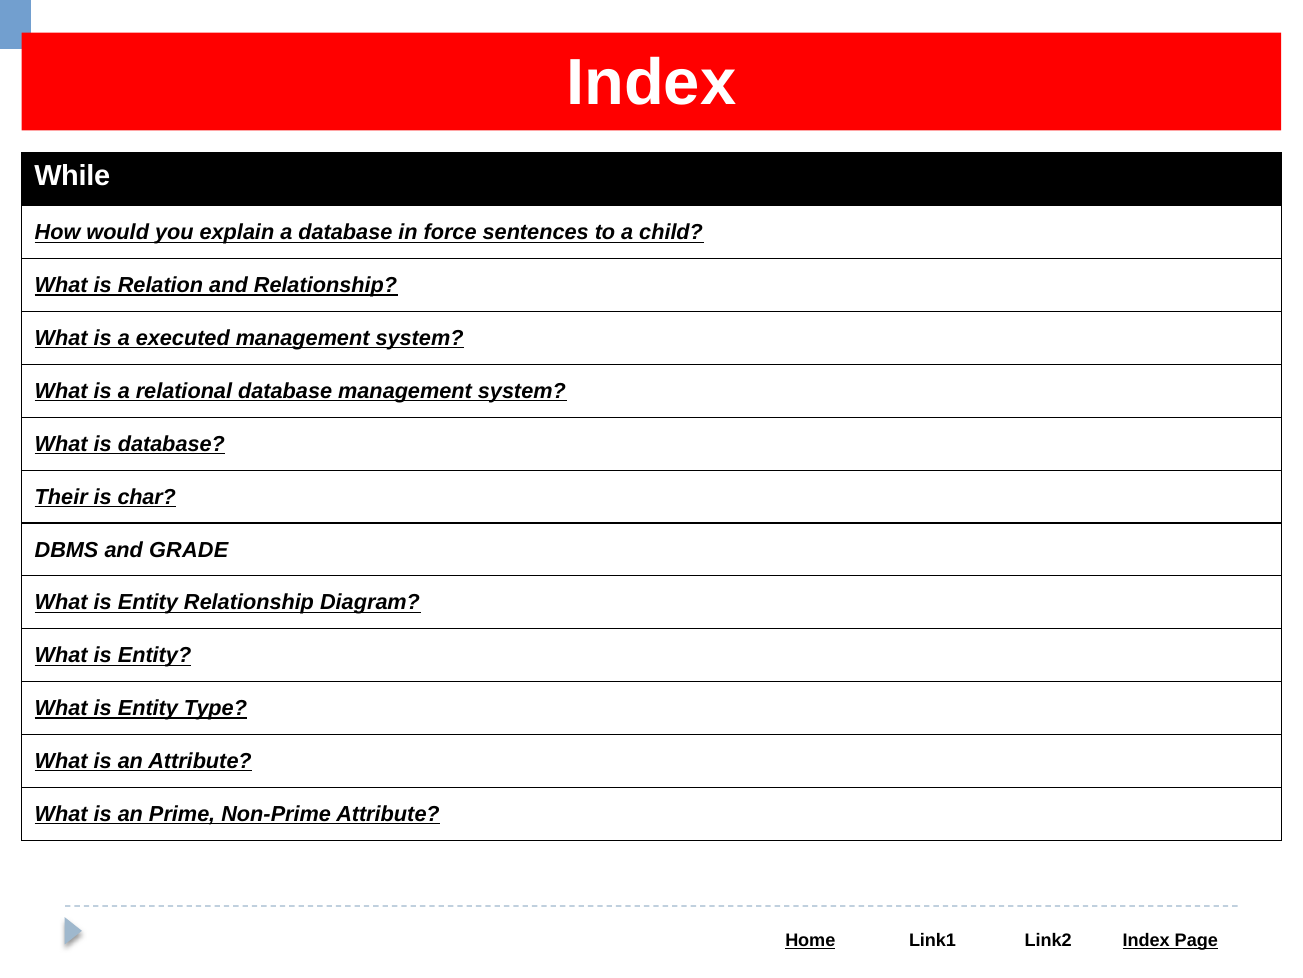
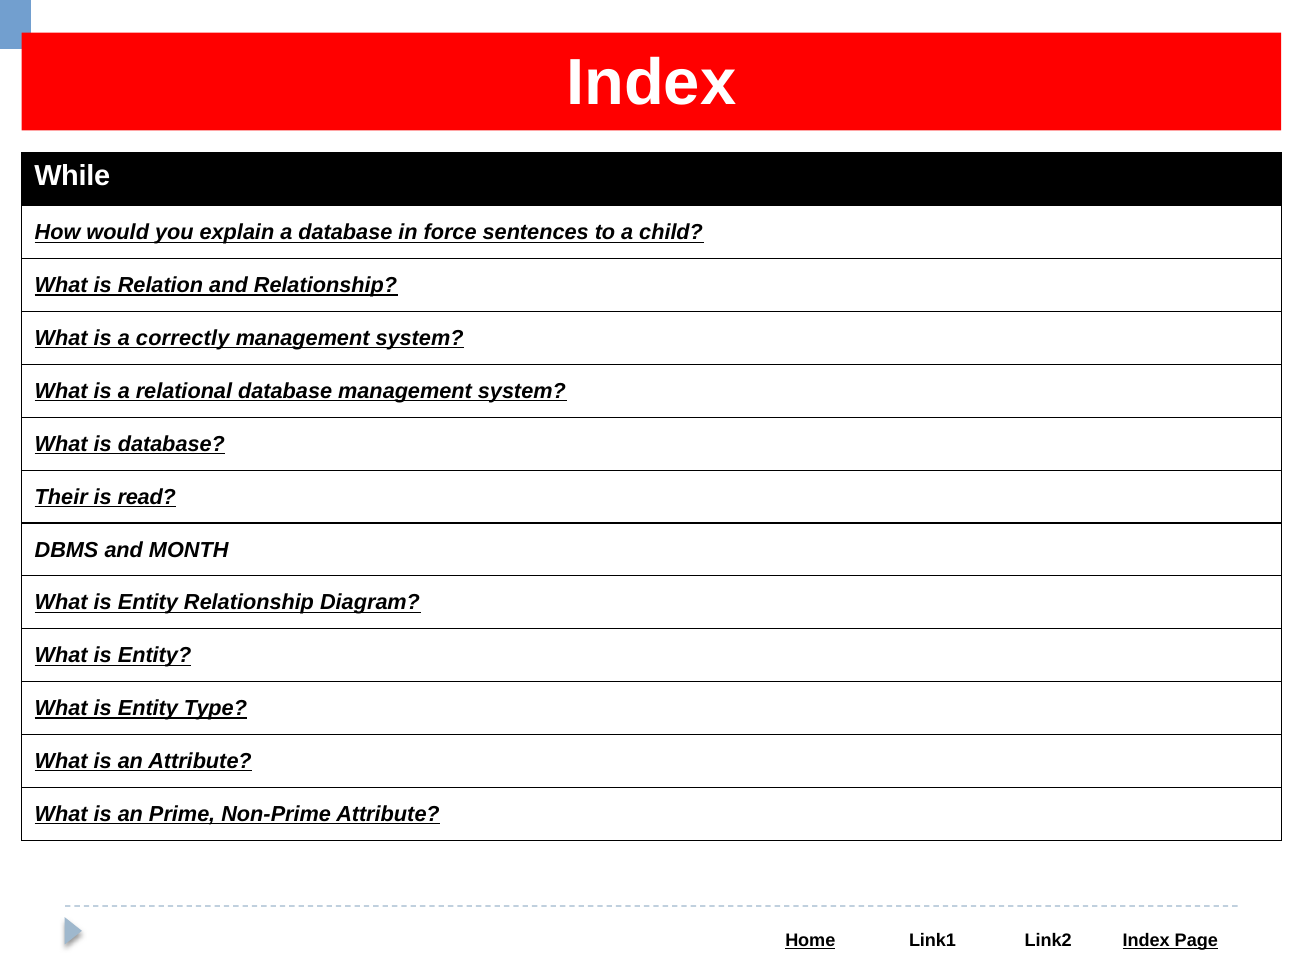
executed: executed -> correctly
char: char -> read
GRADE: GRADE -> MONTH
